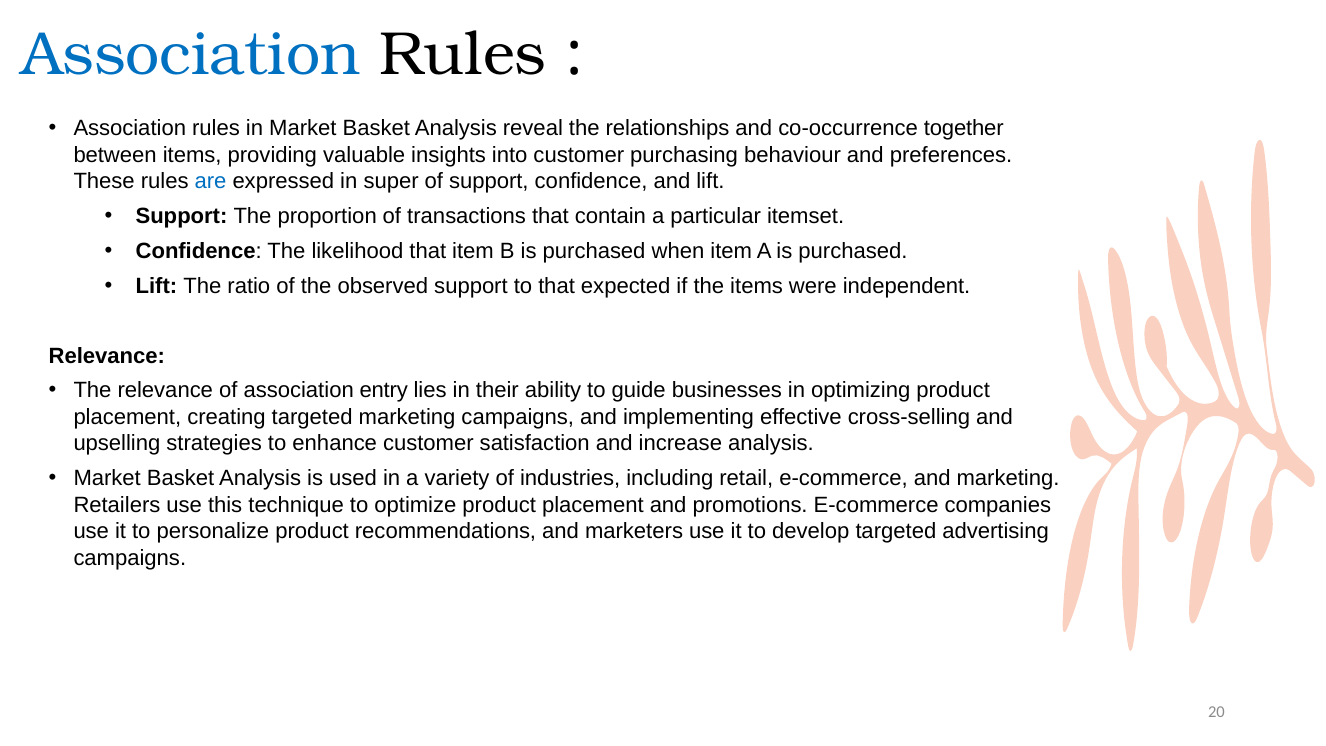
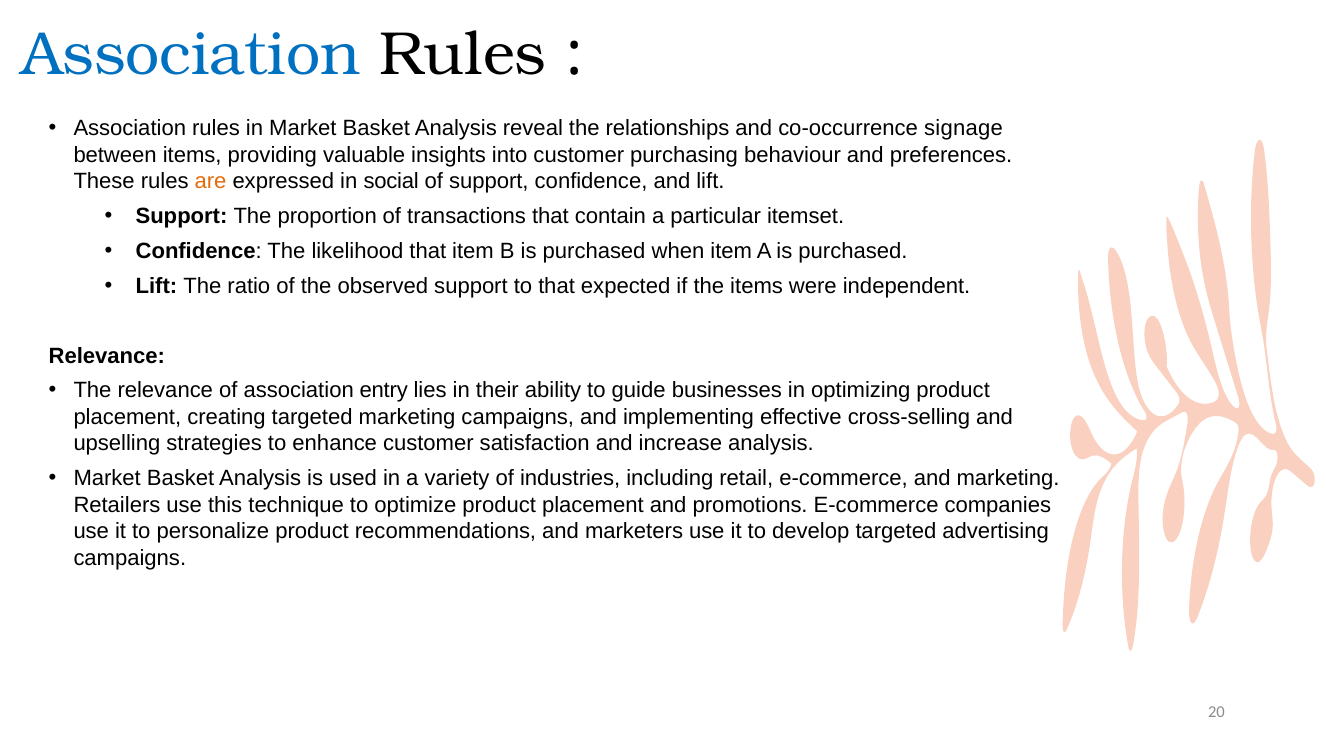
together: together -> signage
are colour: blue -> orange
super: super -> social
